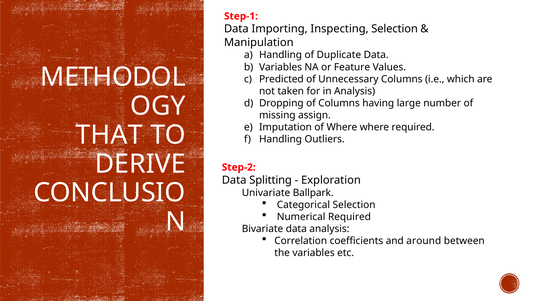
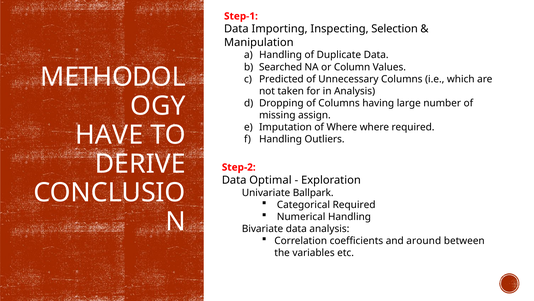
Variables at (281, 67): Variables -> Searched
Feature: Feature -> Column
THAT: THAT -> HAVE
Splitting: Splitting -> Optimal
Categorical Selection: Selection -> Required
Numerical Required: Required -> Handling
